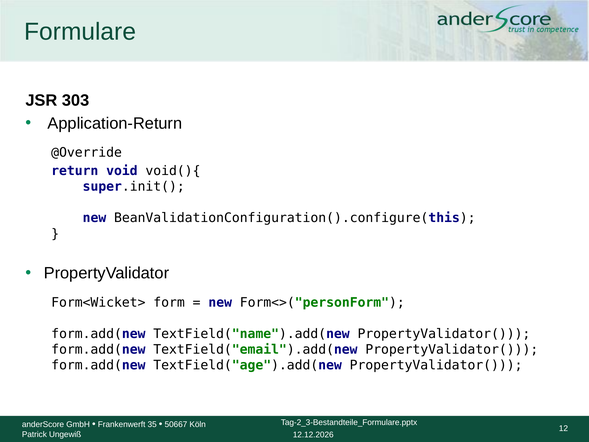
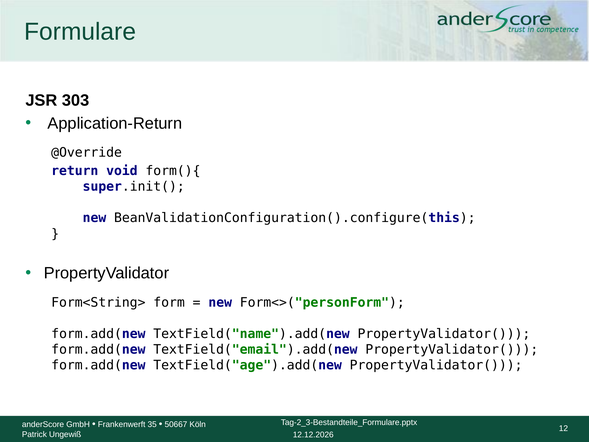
void(){: void(){ -> form(){
Form<Wicket>: Form<Wicket> -> Form<String>
